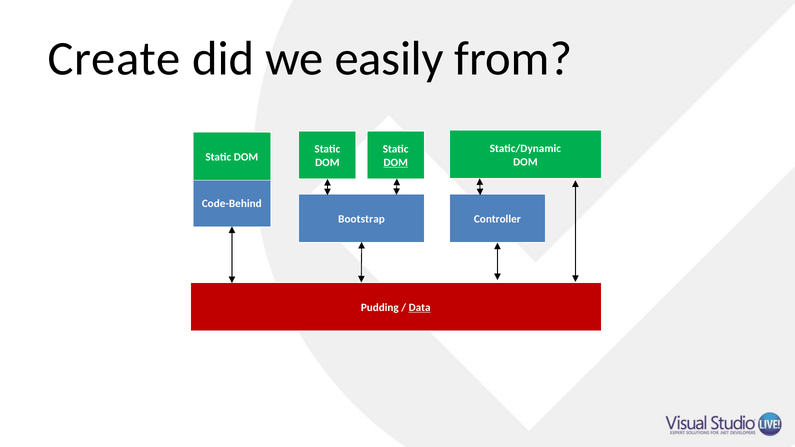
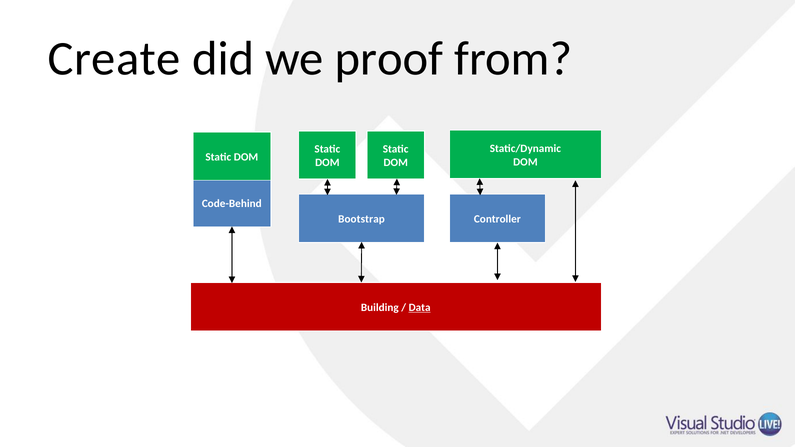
easily: easily -> proof
DOM at (396, 163) underline: present -> none
Pudding: Pudding -> Building
